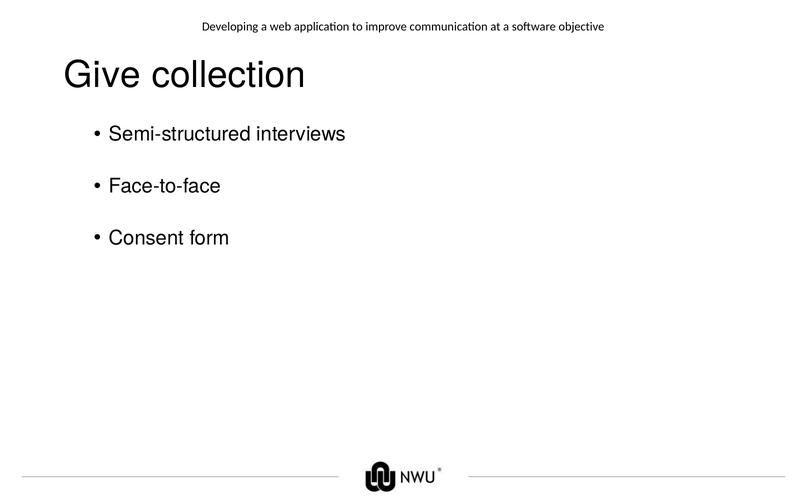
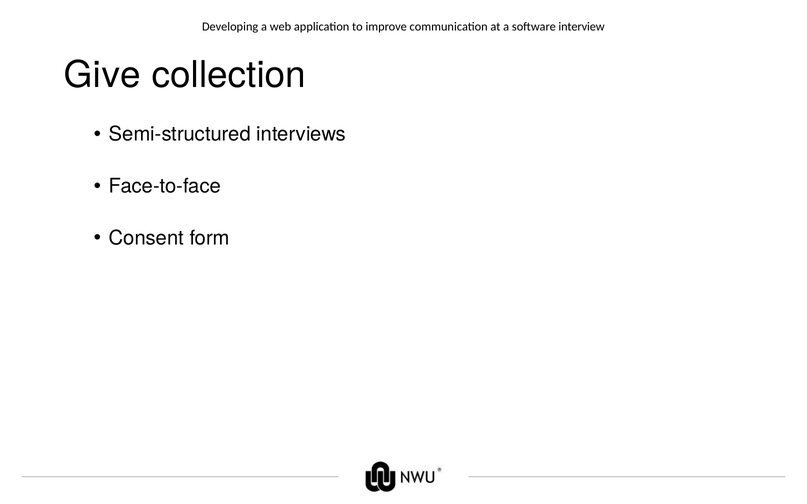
objective: objective -> interview
